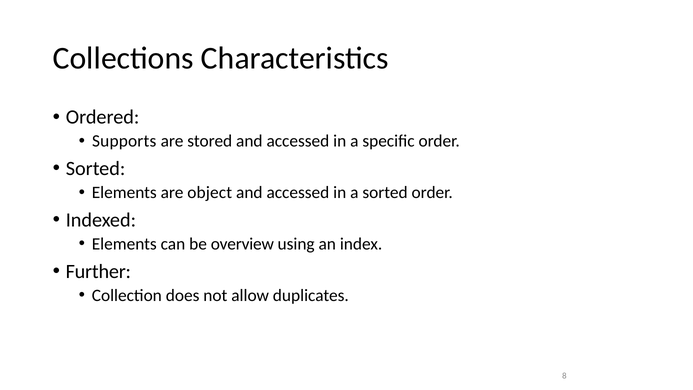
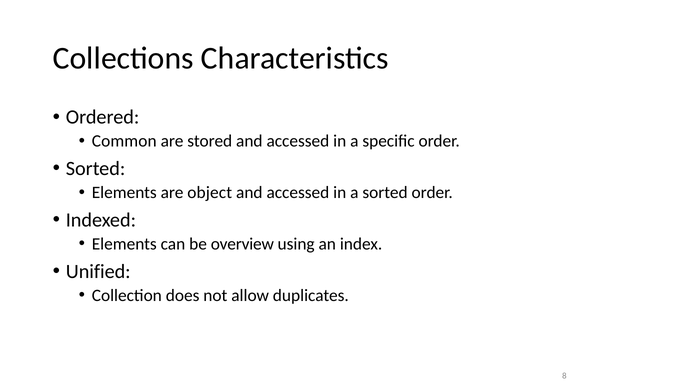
Supports: Supports -> Common
Further: Further -> Unified
